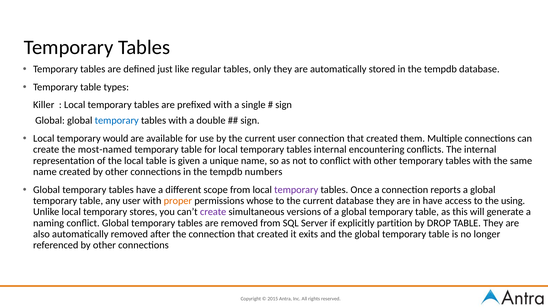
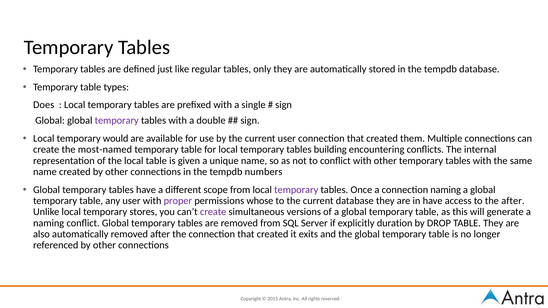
Killer: Killer -> Does
temporary at (117, 121) colour: blue -> purple
tables internal: internal -> building
connection reports: reports -> naming
proper colour: orange -> purple
the using: using -> after
partition: partition -> duration
